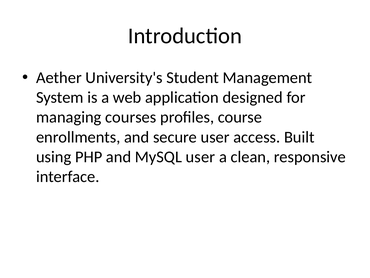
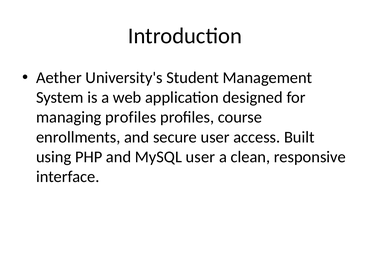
managing courses: courses -> profiles
